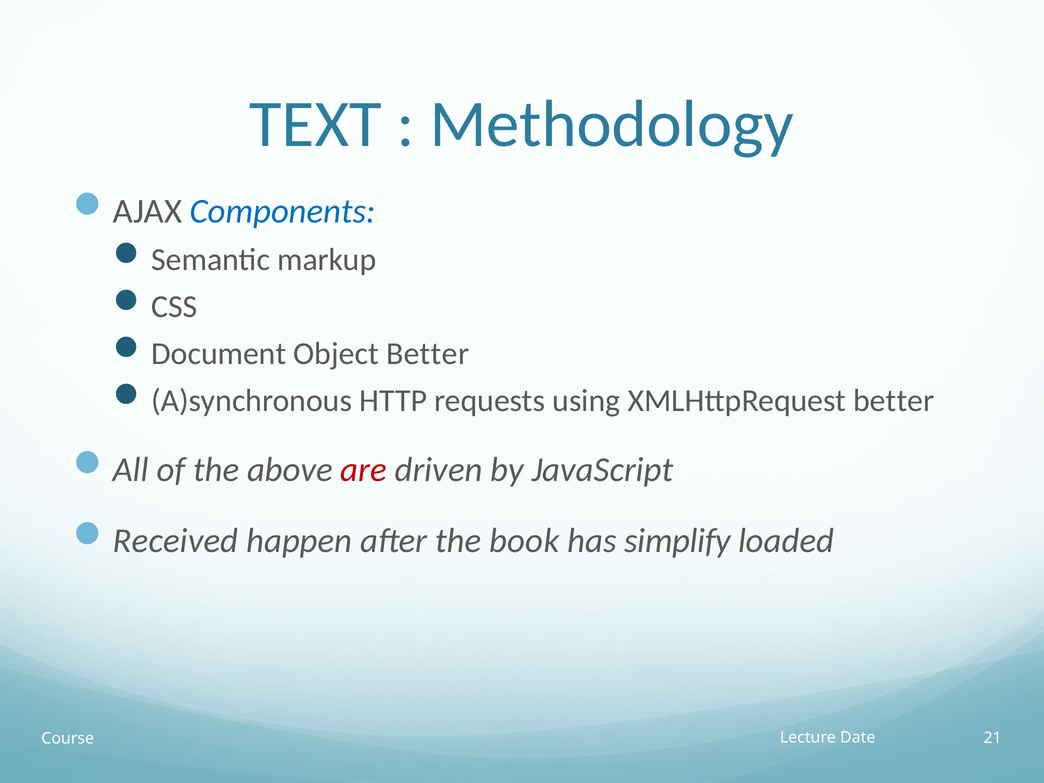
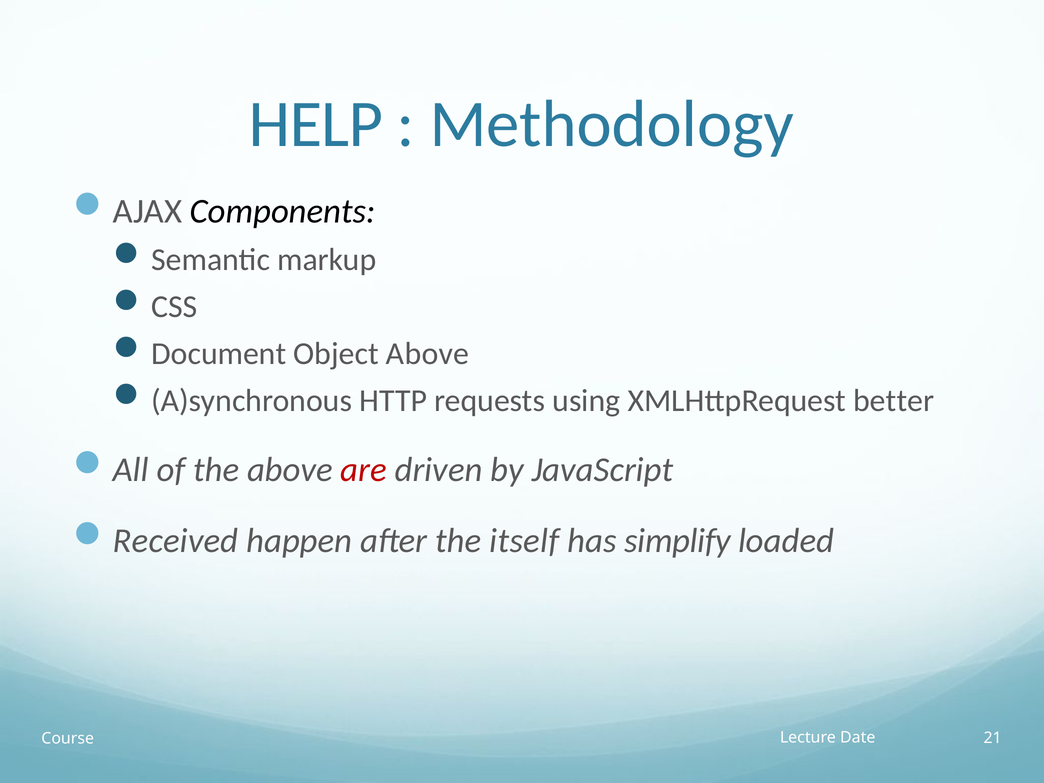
TEXT: TEXT -> HELP
Components colour: blue -> black
Object Better: Better -> Above
book: book -> itself
